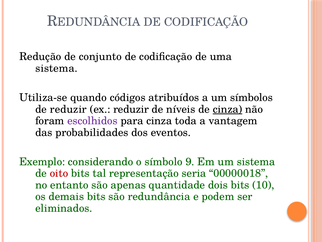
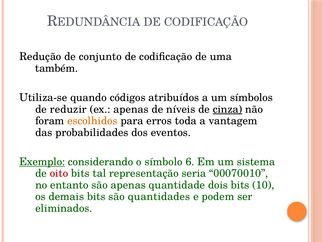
sistema at (57, 68): sistema -> também
ex reduzir: reduzir -> apenas
escolhidos colour: purple -> orange
para cinza: cinza -> erros
Exemplo underline: none -> present
9: 9 -> 6
00000018: 00000018 -> 00070010
redundância: redundância -> quantidades
